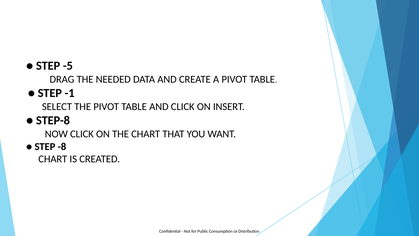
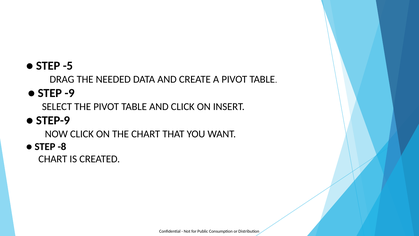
-1: -1 -> -9
STEP-8: STEP-8 -> STEP-9
